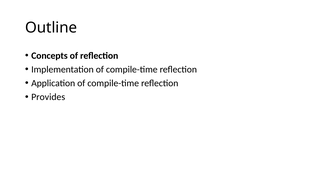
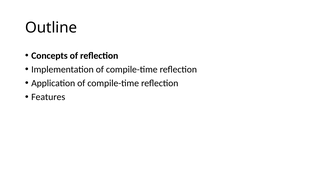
Provides: Provides -> Features
